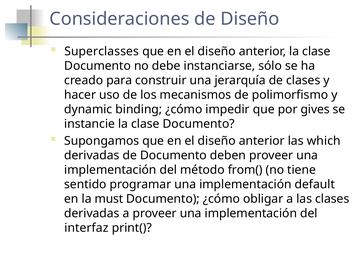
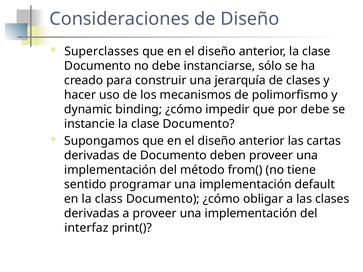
por gives: gives -> debe
which: which -> cartas
must: must -> class
